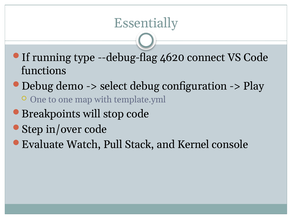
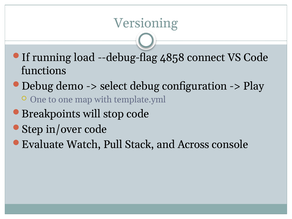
Essentially: Essentially -> Versioning
type: type -> load
4620: 4620 -> 4858
Kernel: Kernel -> Across
